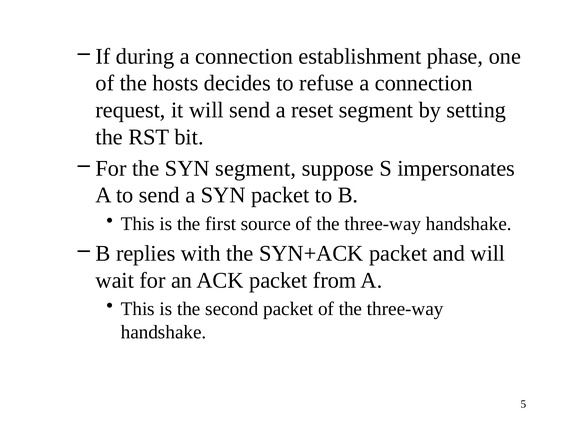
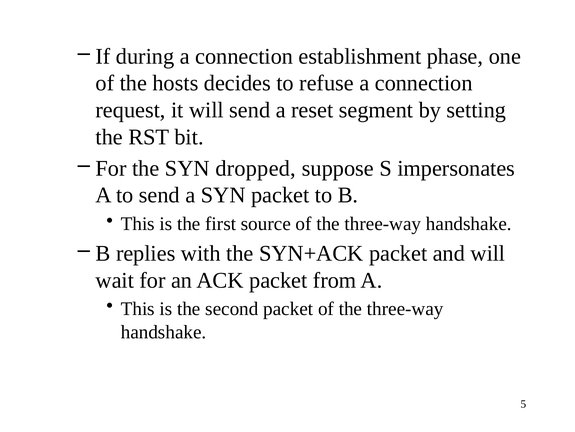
SYN segment: segment -> dropped
